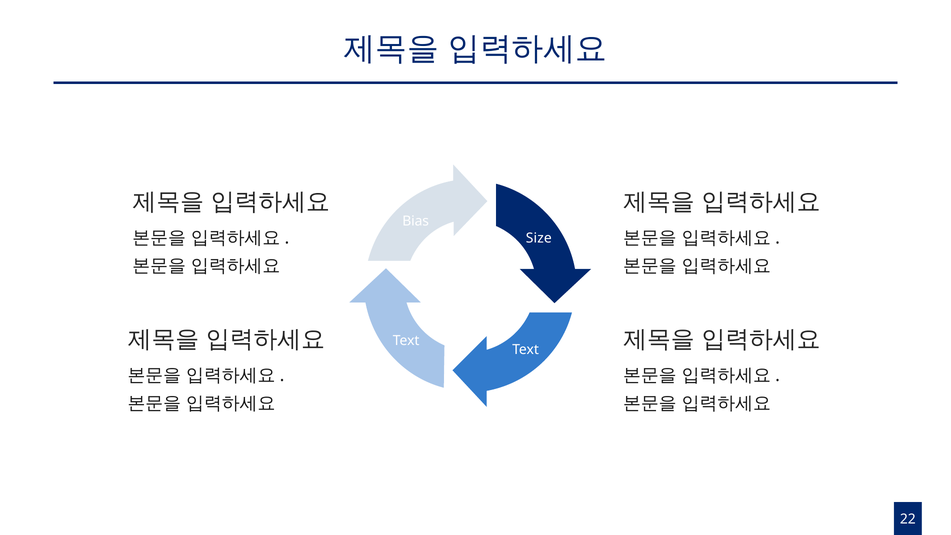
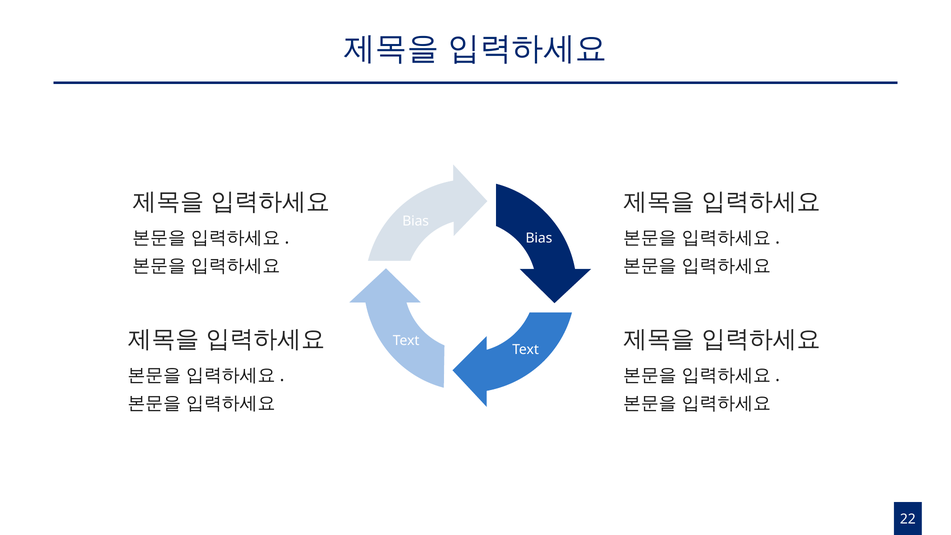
Size at (539, 238): Size -> Bias
